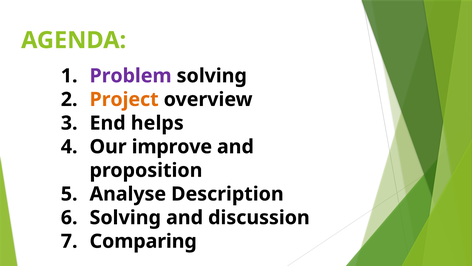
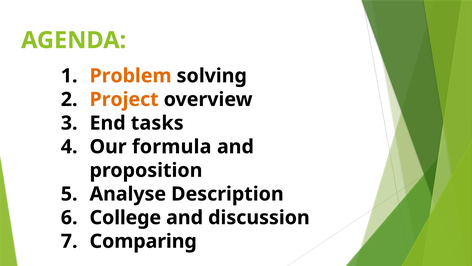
Problem colour: purple -> orange
helps: helps -> tasks
improve: improve -> formula
Solving at (125, 217): Solving -> College
